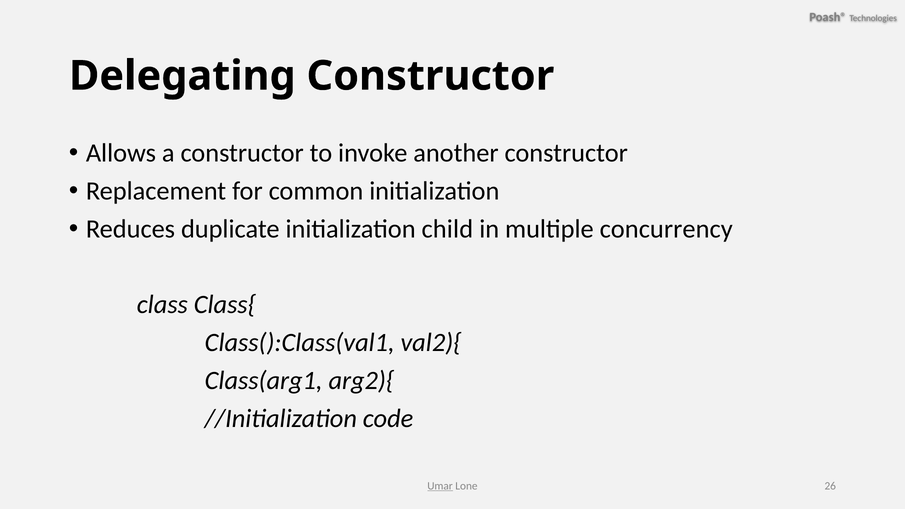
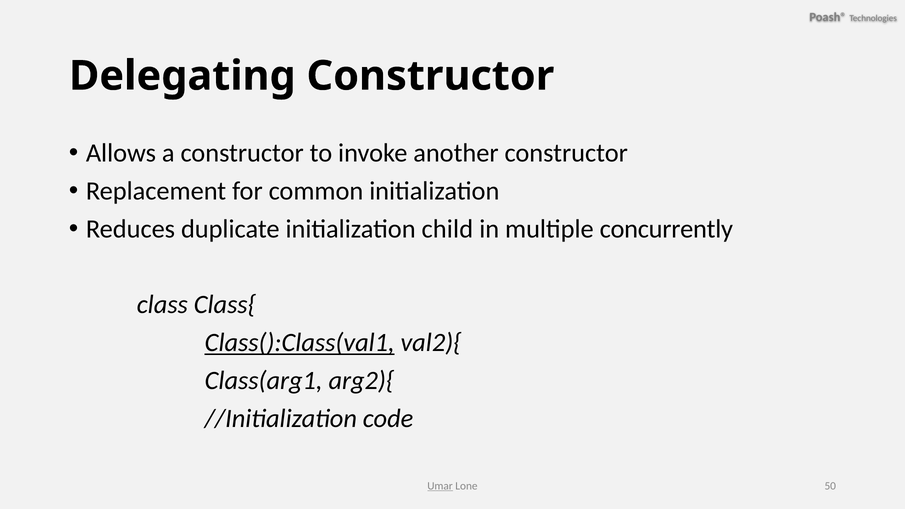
concurrency: concurrency -> concurrently
Class():Class(val1 underline: none -> present
26: 26 -> 50
